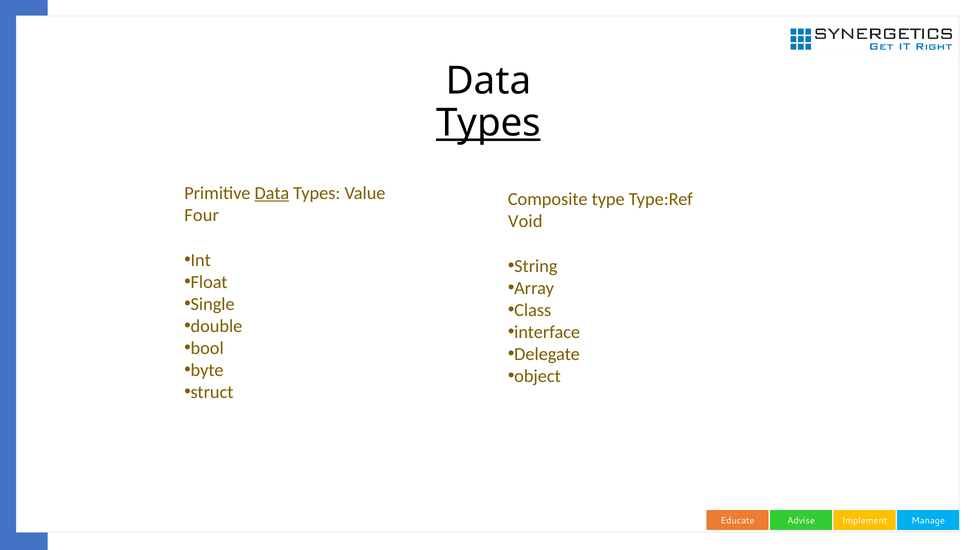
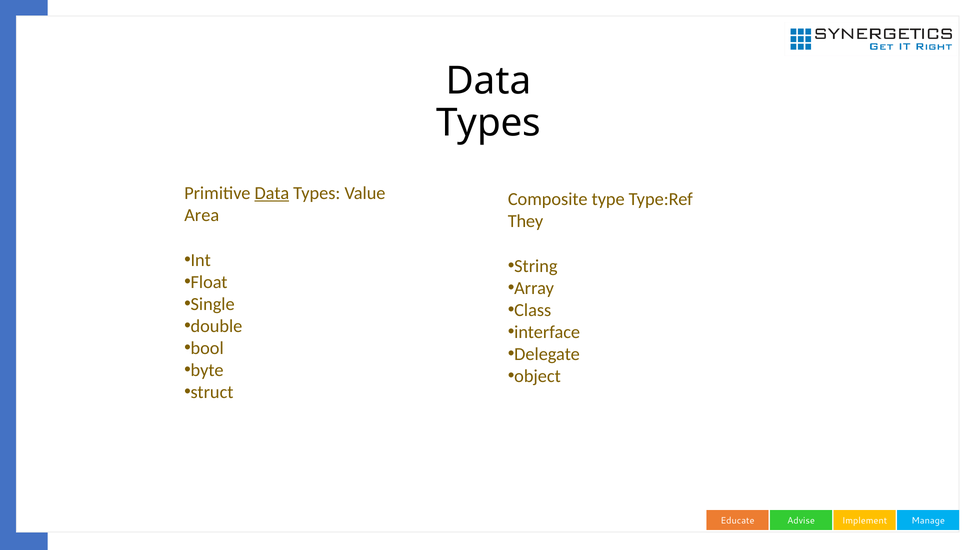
Types at (489, 123) underline: present -> none
Four: Four -> Area
Void: Void -> They
